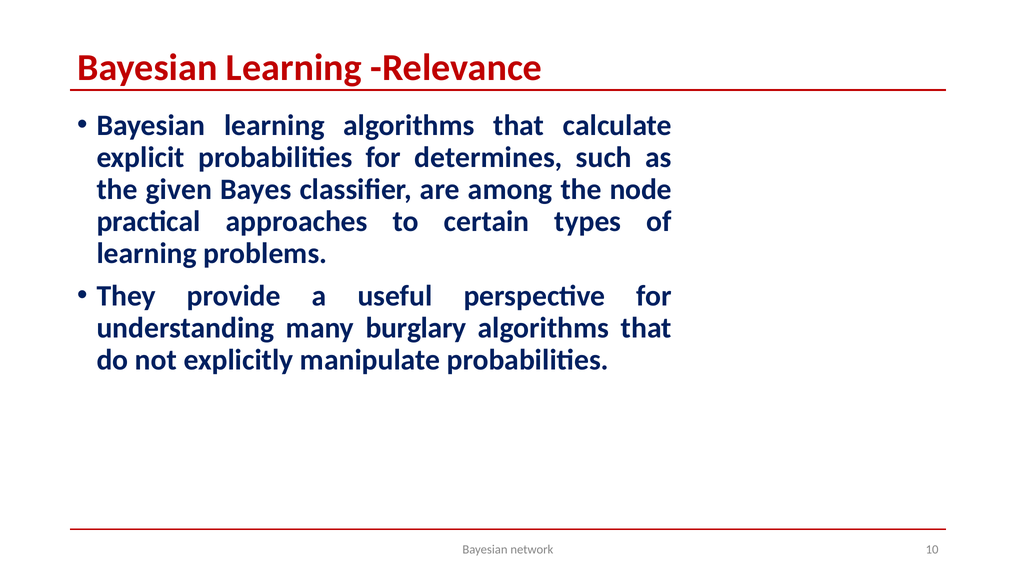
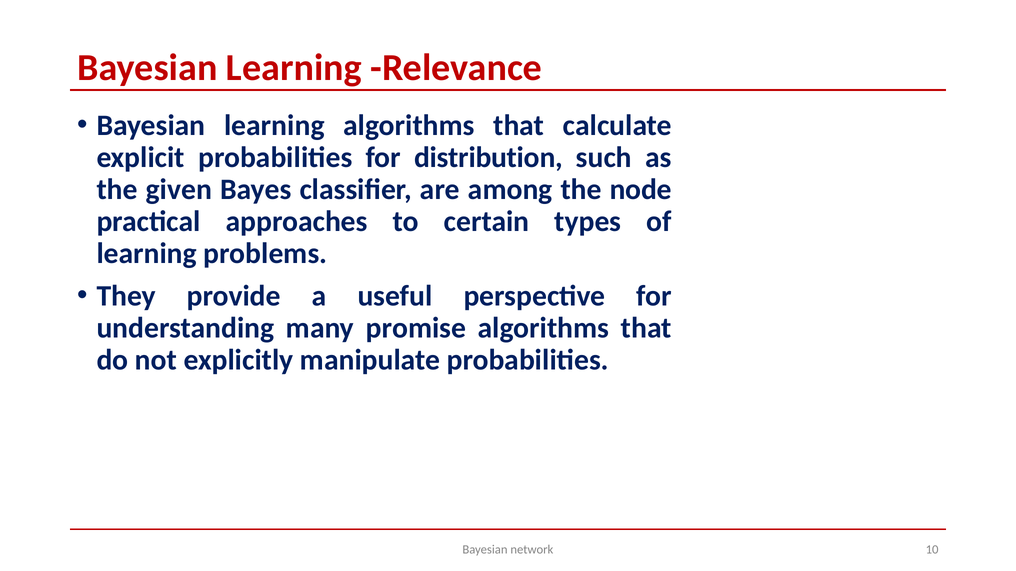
determines: determines -> distribution
burglary: burglary -> promise
